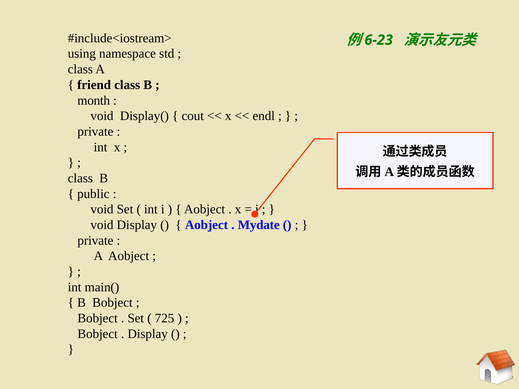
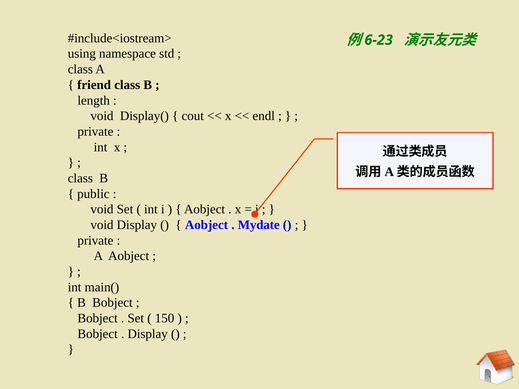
month: month -> length
725: 725 -> 150
